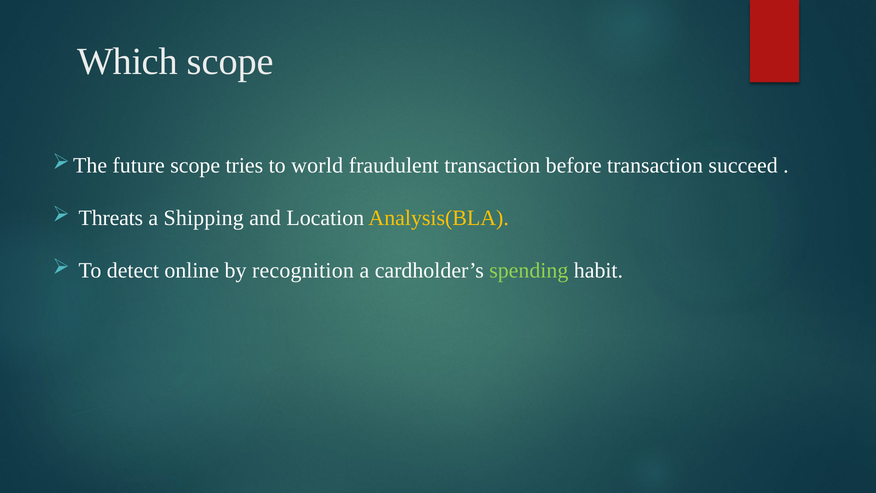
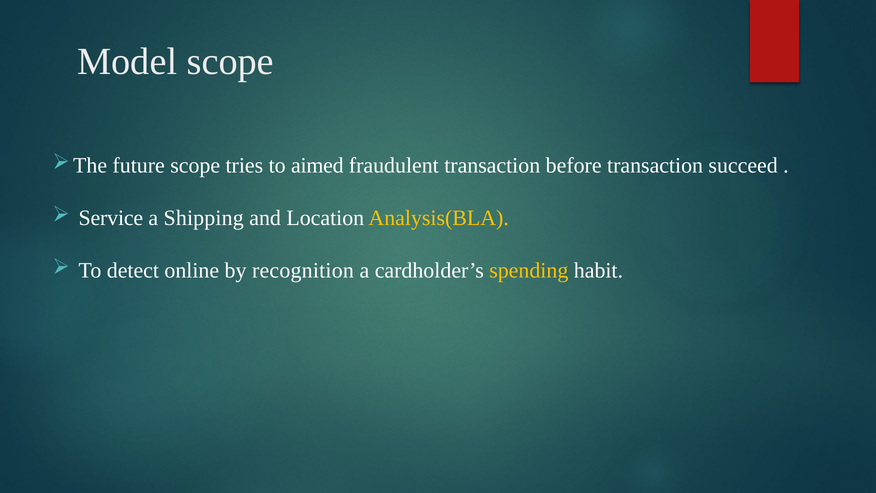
Which: Which -> Model
world: world -> aimed
Threats: Threats -> Service
spending colour: light green -> yellow
